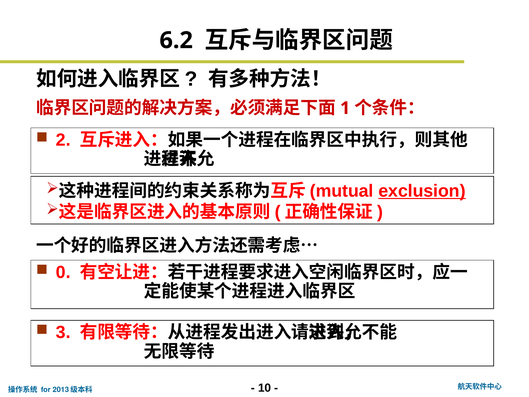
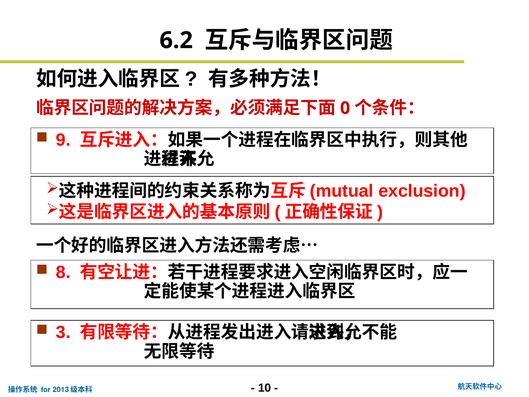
1: 1 -> 0
2: 2 -> 9
exclusion underline: present -> none
0: 0 -> 8
